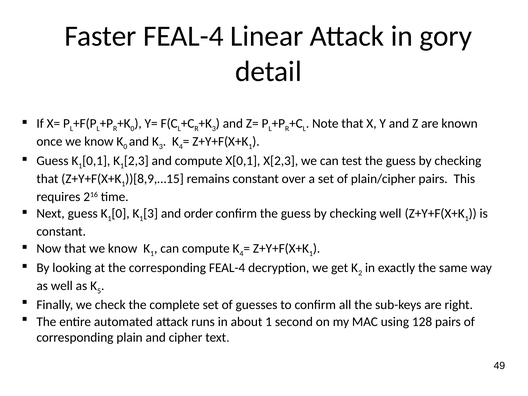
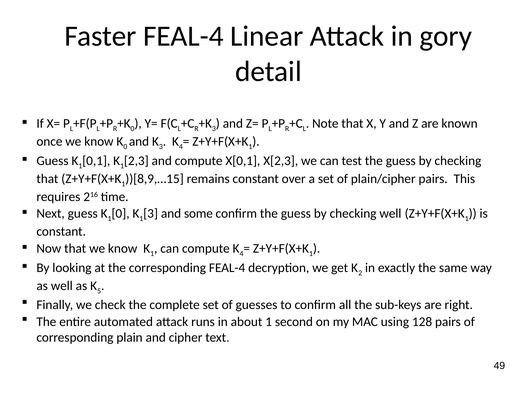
order: order -> some
